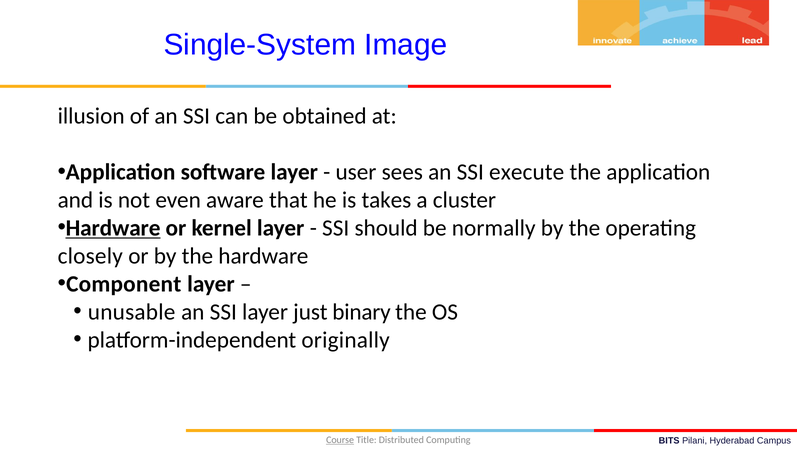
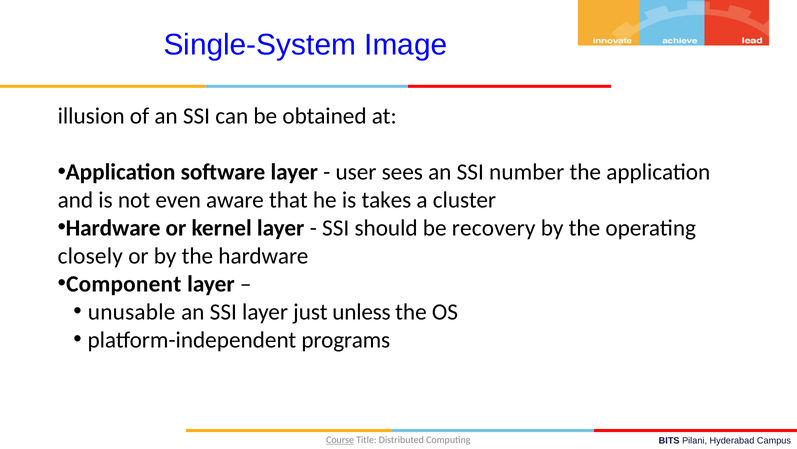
execute: execute -> number
Hardware at (113, 228) underline: present -> none
normally: normally -> recovery
binary: binary -> unless
originally: originally -> programs
